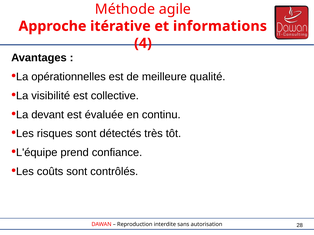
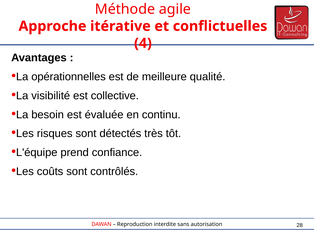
informations: informations -> conflictuelles
devant: devant -> besoin
